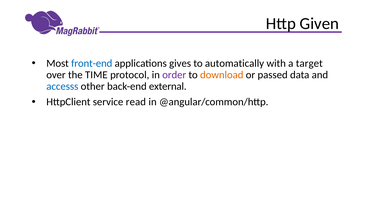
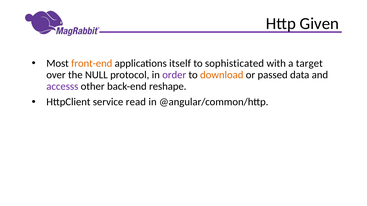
front-end colour: blue -> orange
gives: gives -> itself
automatically: automatically -> sophisticated
TIME: TIME -> NULL
accesss colour: blue -> purple
external: external -> reshape
